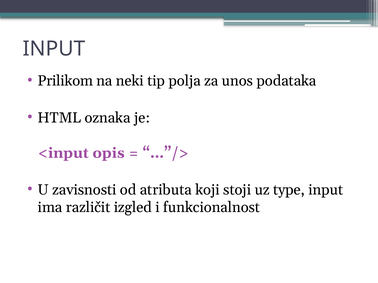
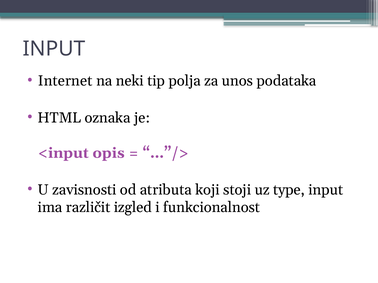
Prilikom: Prilikom -> Internet
